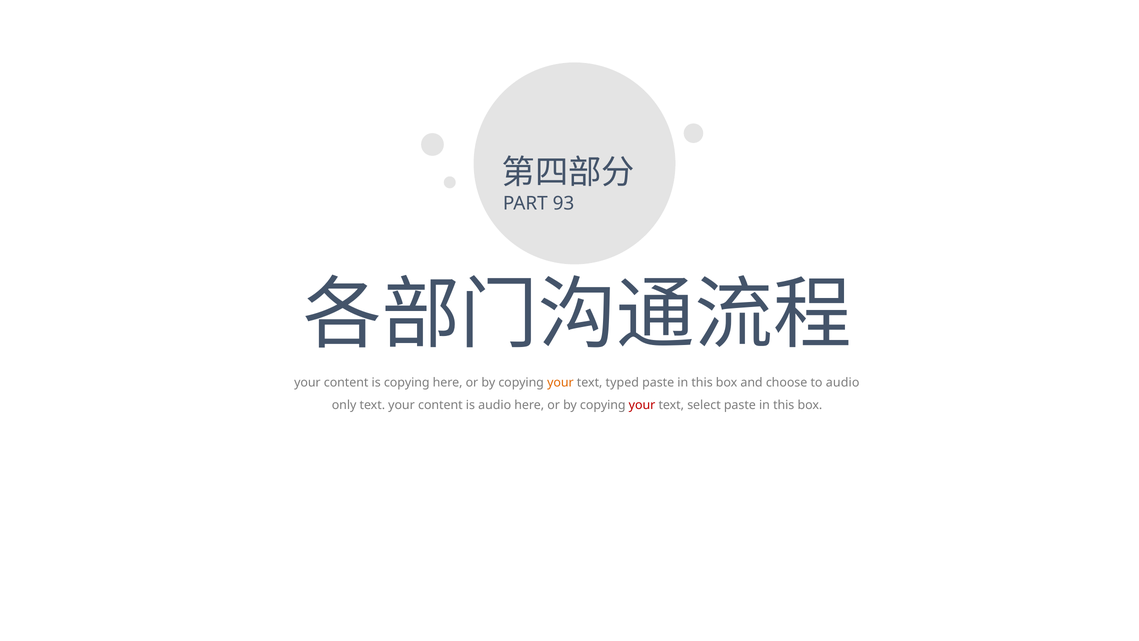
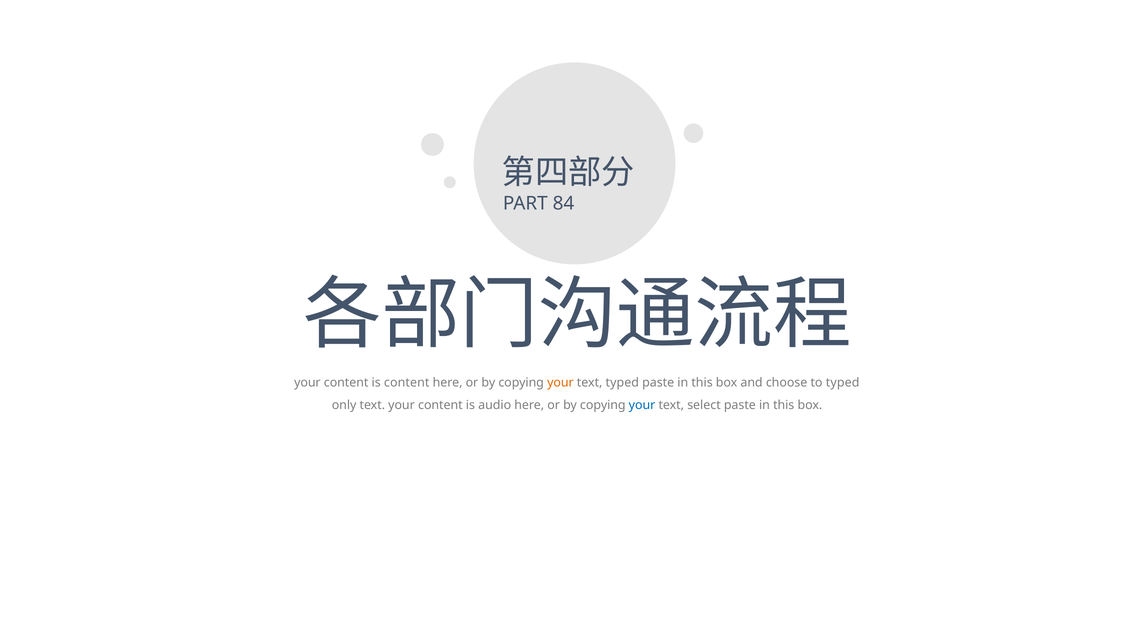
93: 93 -> 84
is copying: copying -> content
to audio: audio -> typed
your at (642, 405) colour: red -> blue
